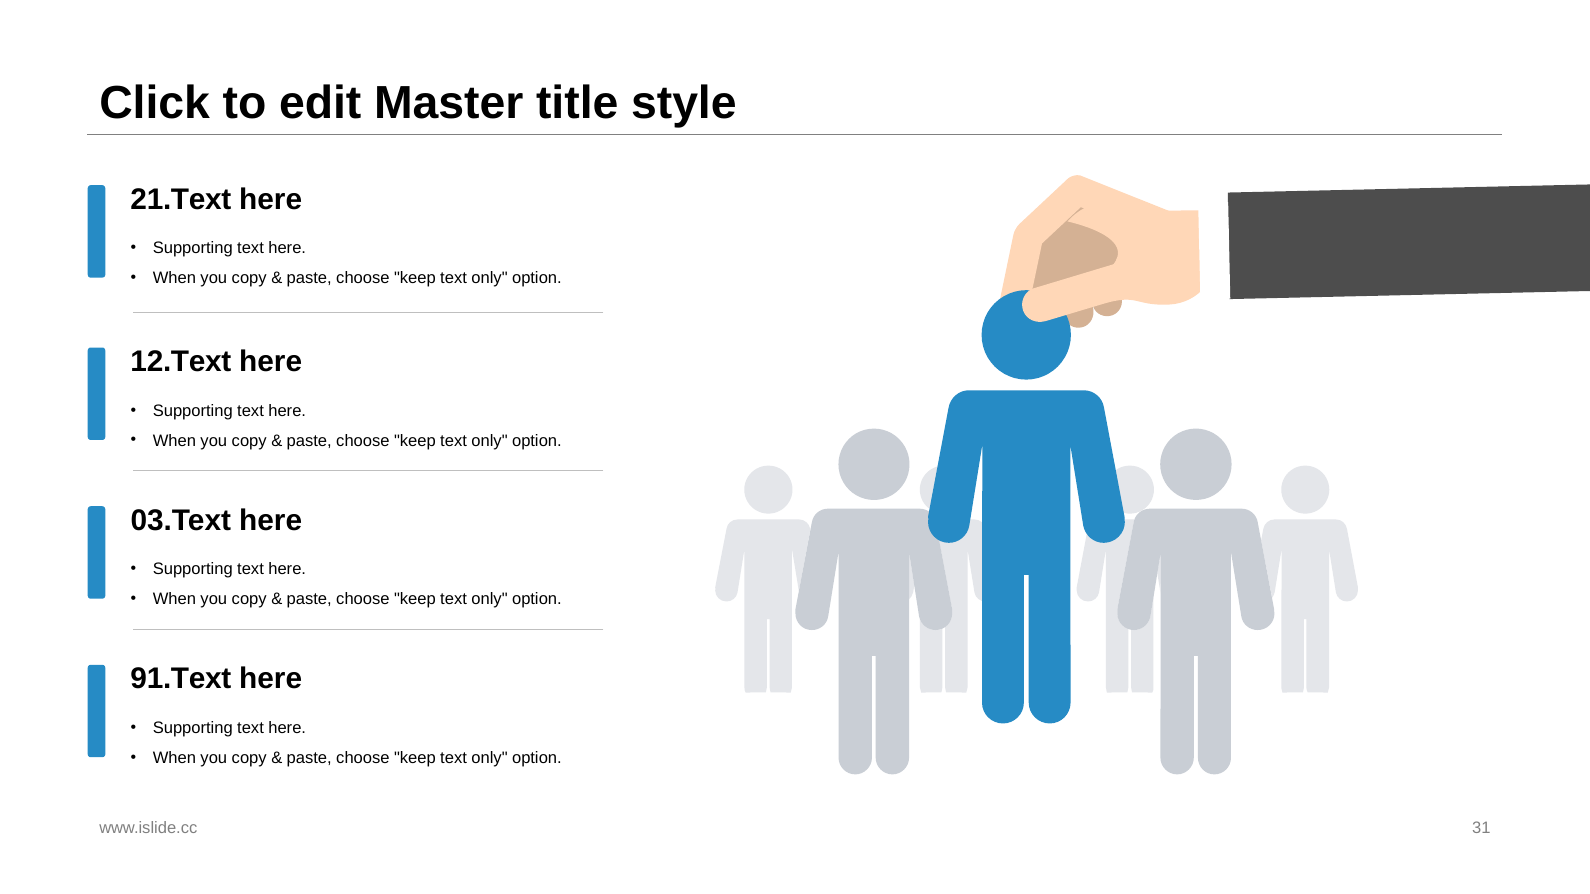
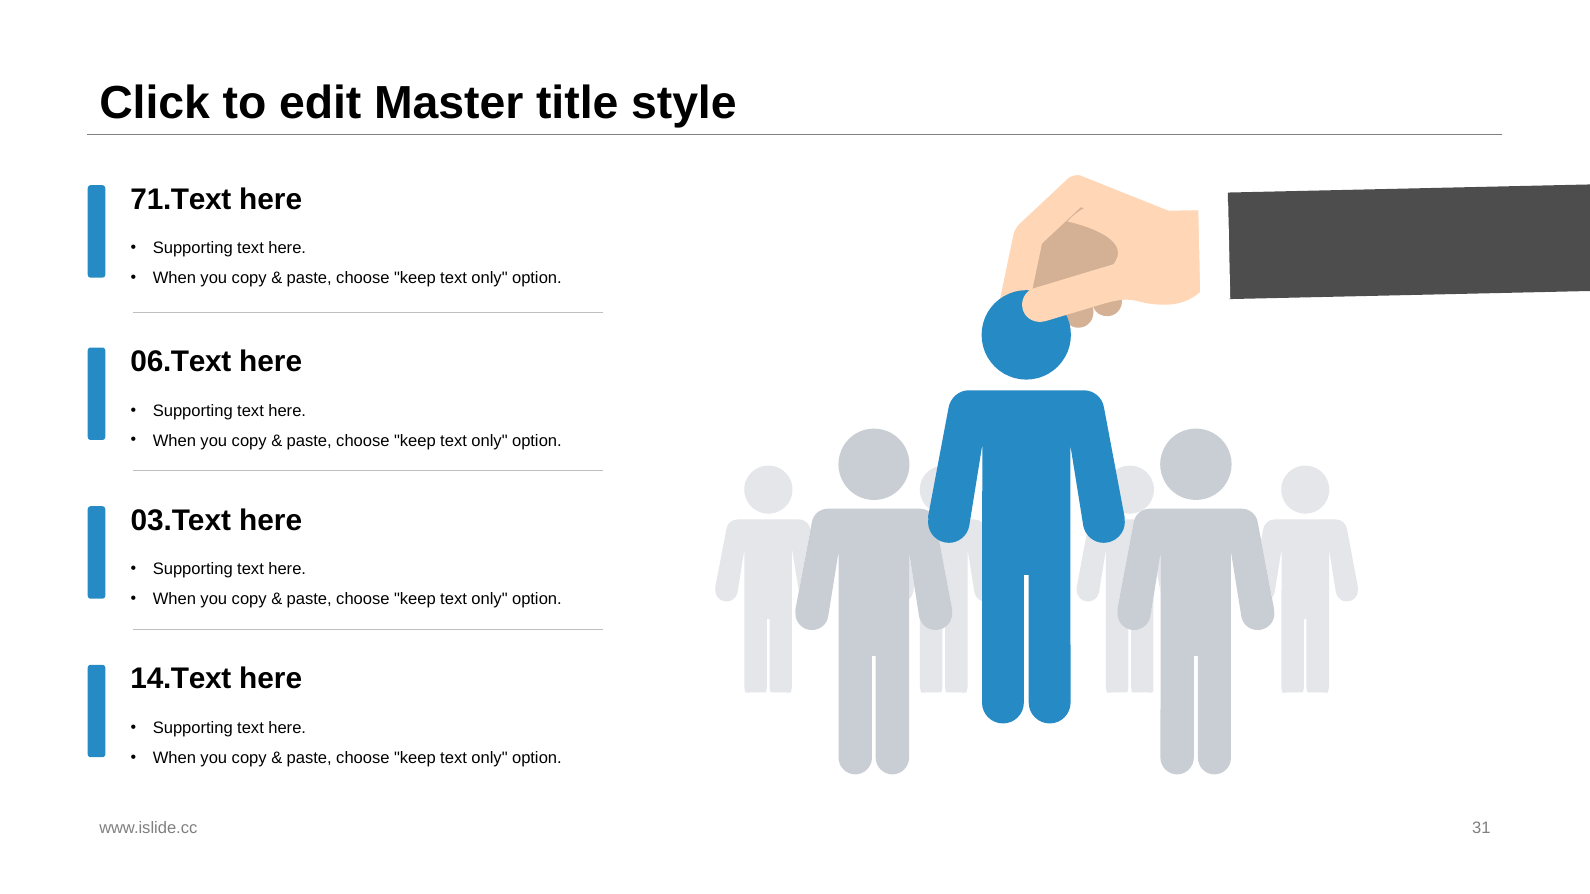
21.Text: 21.Text -> 71.Text
12.Text: 12.Text -> 06.Text
91.Text: 91.Text -> 14.Text
